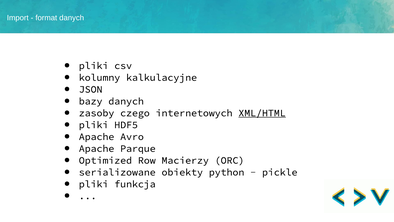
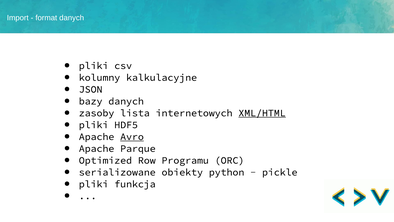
czego: czego -> lista
Avro underline: none -> present
Macierzy: Macierzy -> Programu
